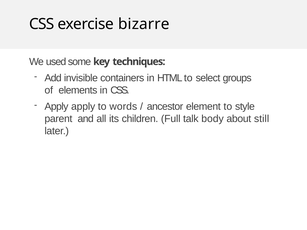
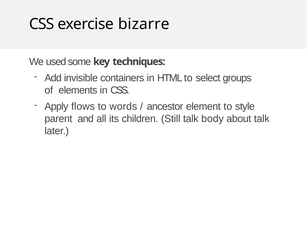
Apply apply: apply -> flows
Full: Full -> Still
about still: still -> talk
